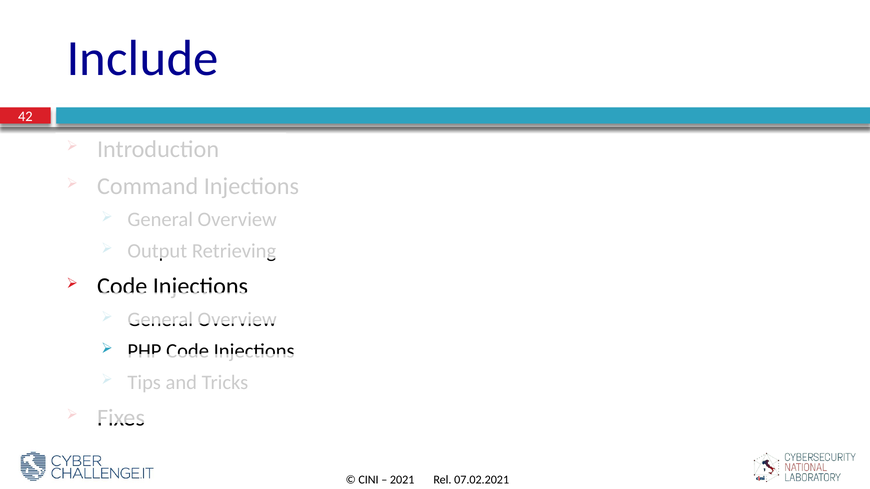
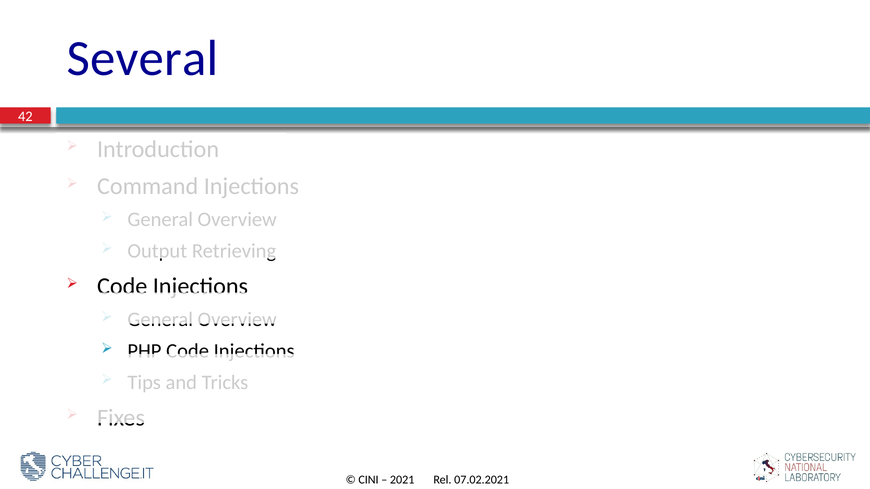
Include: Include -> Several
